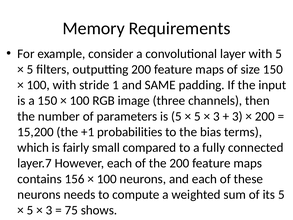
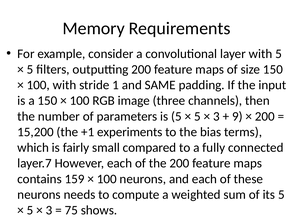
3 at (237, 116): 3 -> 9
probabilities: probabilities -> experiments
156: 156 -> 159
